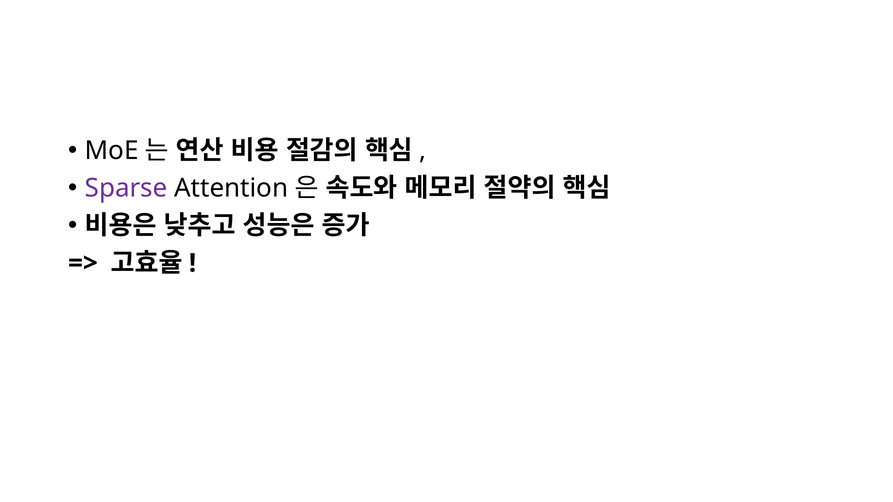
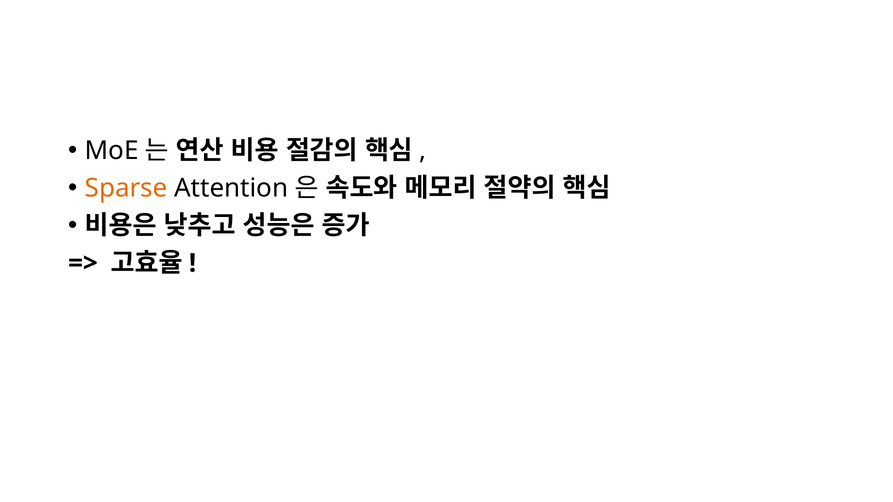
Sparse colour: purple -> orange
